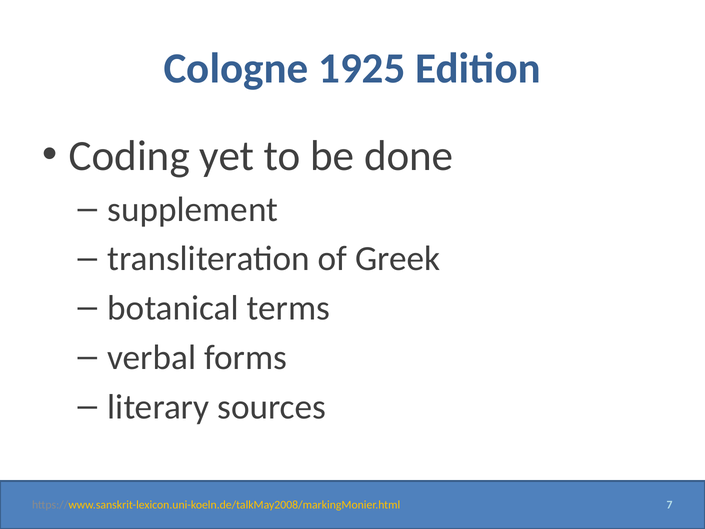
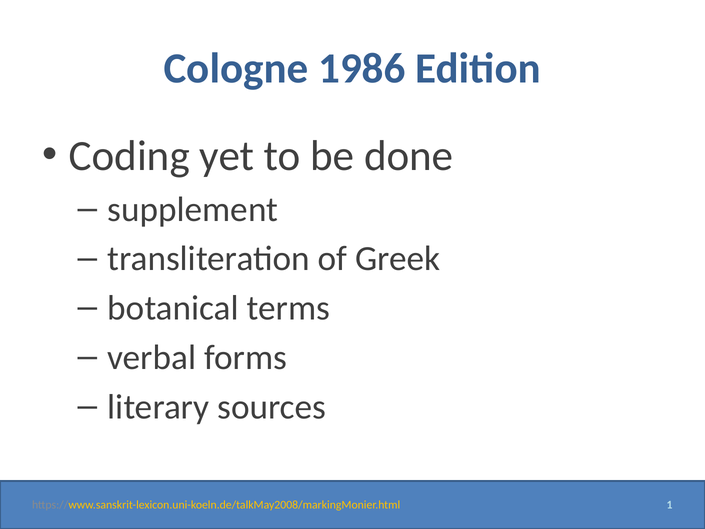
1925: 1925 -> 1986
7: 7 -> 1
